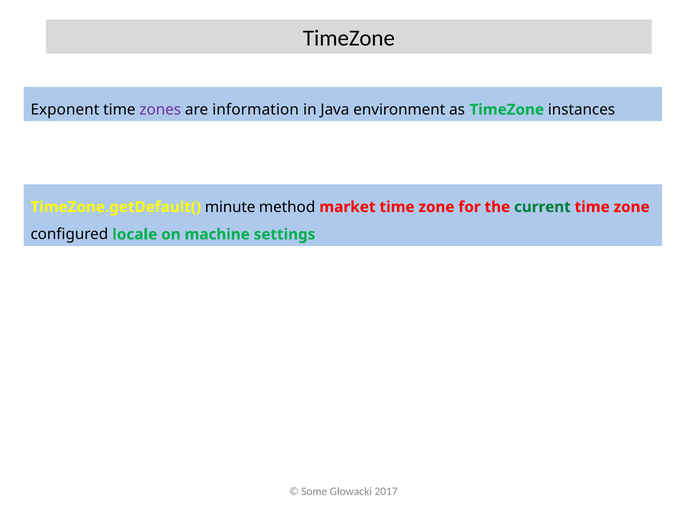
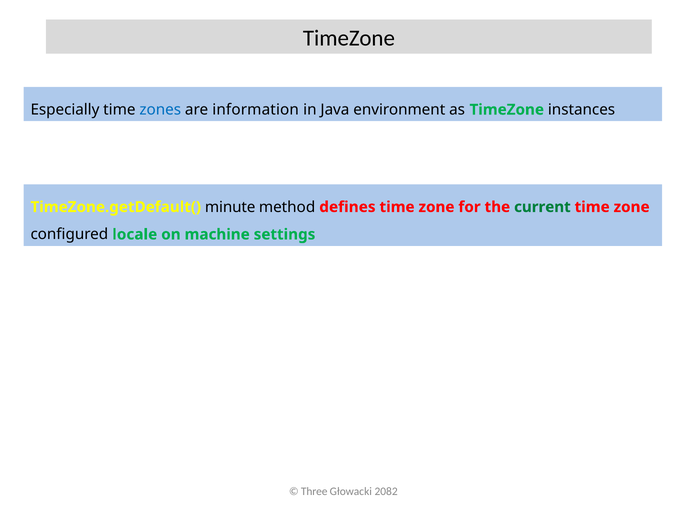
Exponent: Exponent -> Especially
zones colour: purple -> blue
market: market -> defines
Some: Some -> Three
2017: 2017 -> 2082
